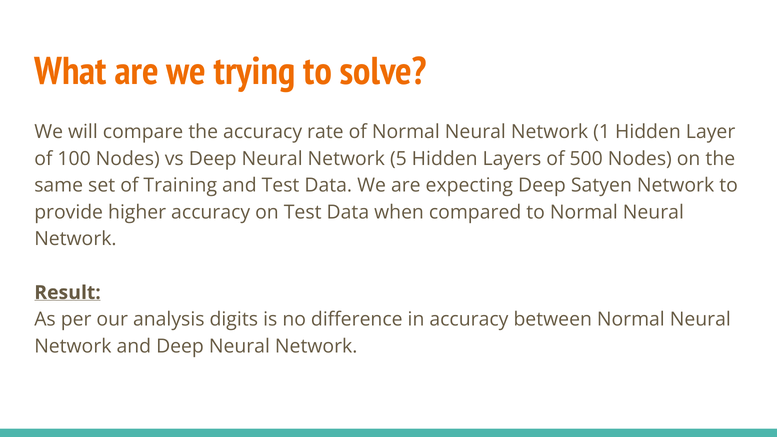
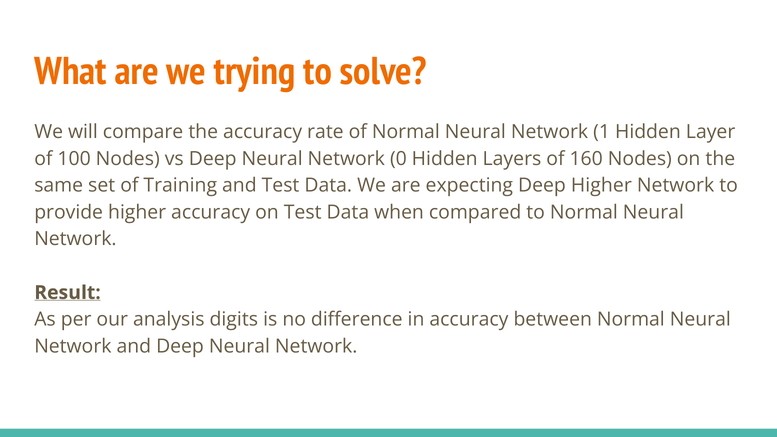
5: 5 -> 0
500: 500 -> 160
Deep Satyen: Satyen -> Higher
